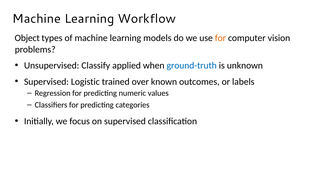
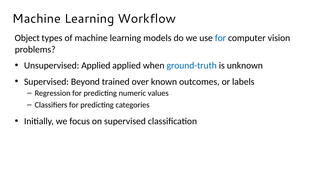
for at (220, 38) colour: orange -> blue
Unsupervised Classify: Classify -> Applied
Logistic: Logistic -> Beyond
